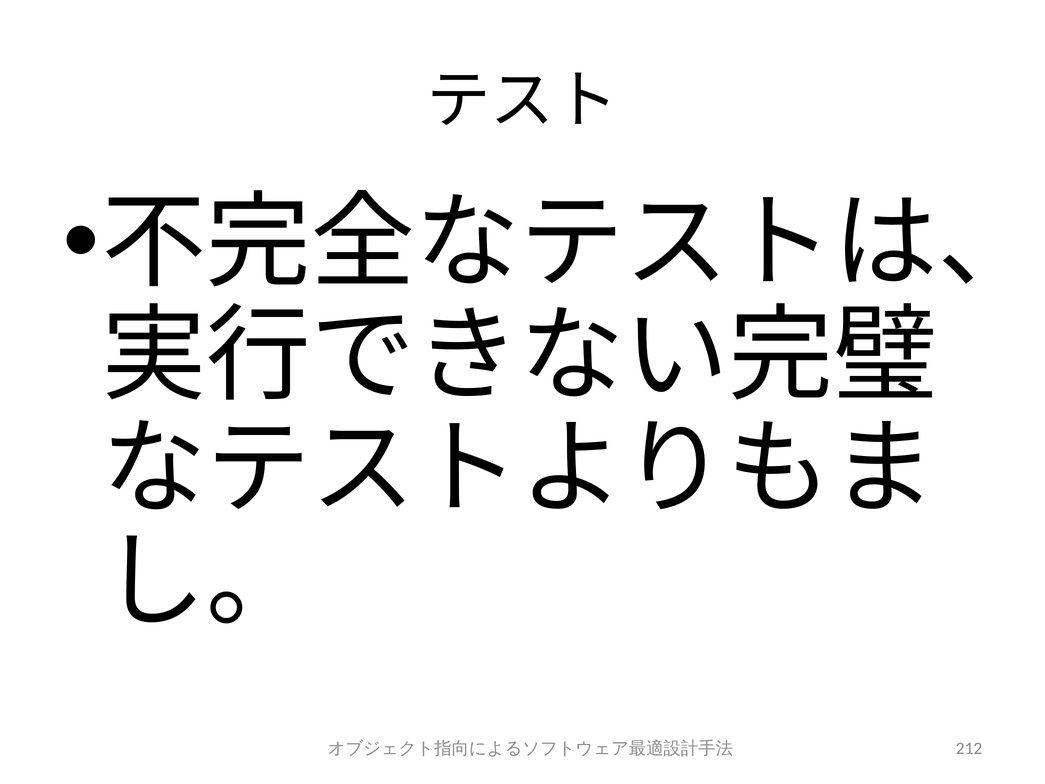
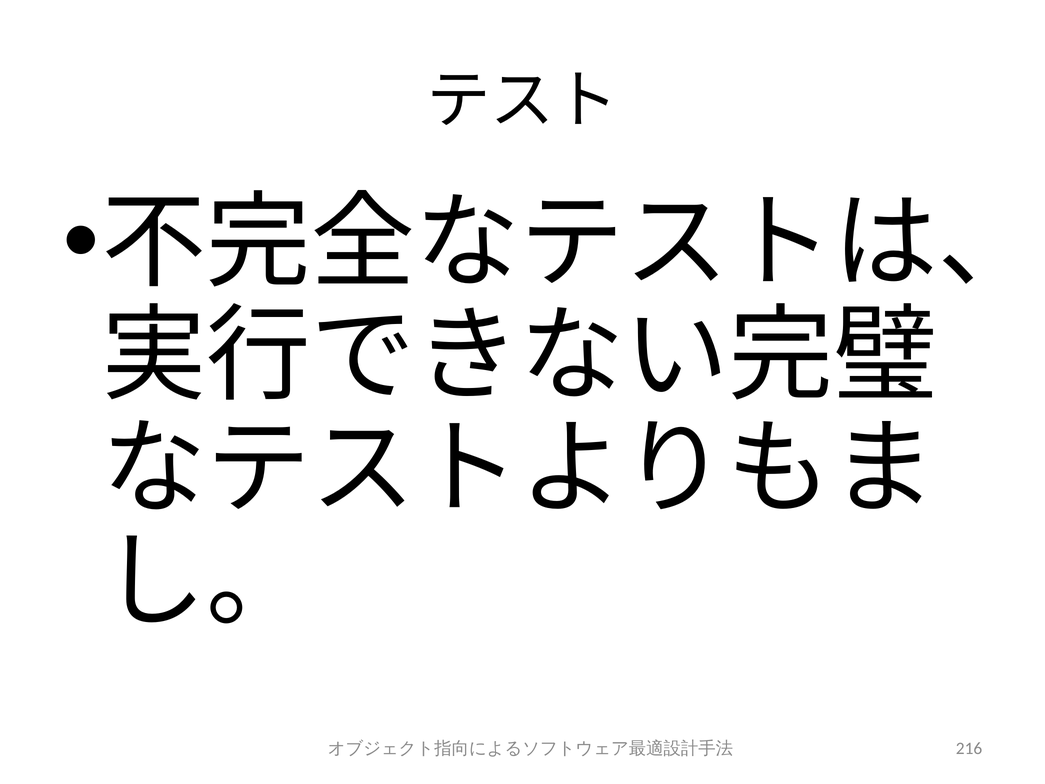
212: 212 -> 216
